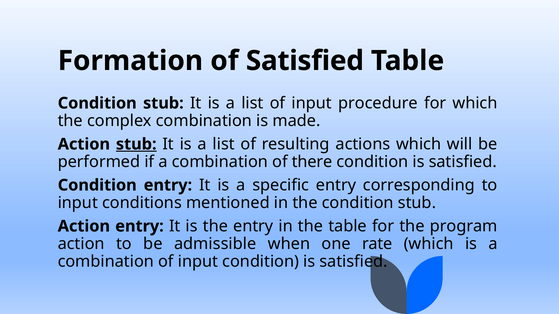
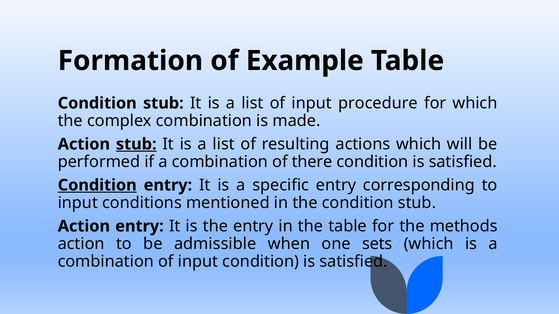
of Satisfied: Satisfied -> Example
Condition at (97, 185) underline: none -> present
program: program -> methods
rate: rate -> sets
